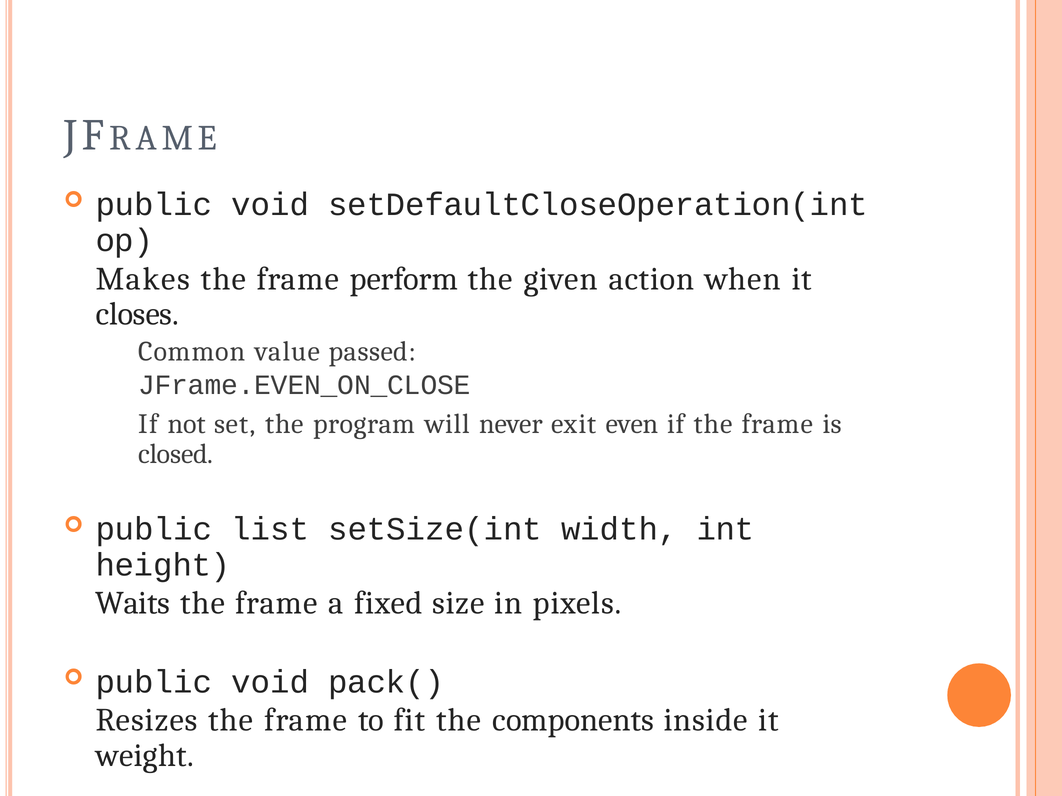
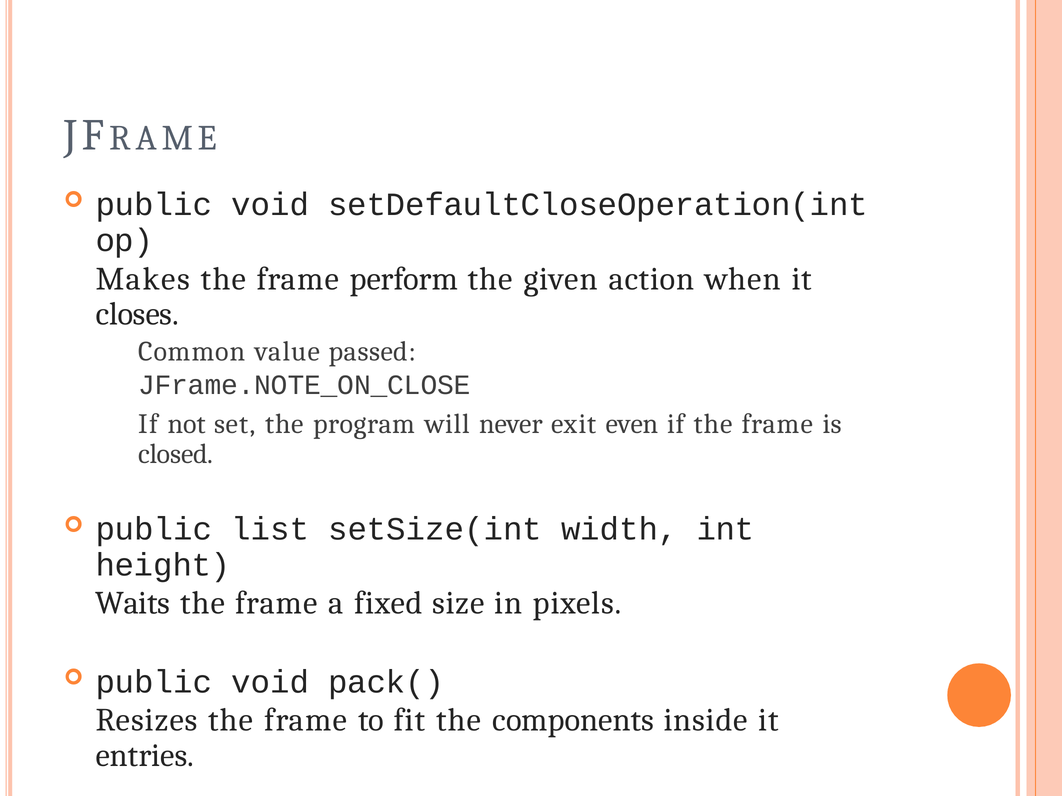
JFrame.EVEN_ON_CLOSE: JFrame.EVEN_ON_CLOSE -> JFrame.NOTE_ON_CLOSE
weight: weight -> entries
